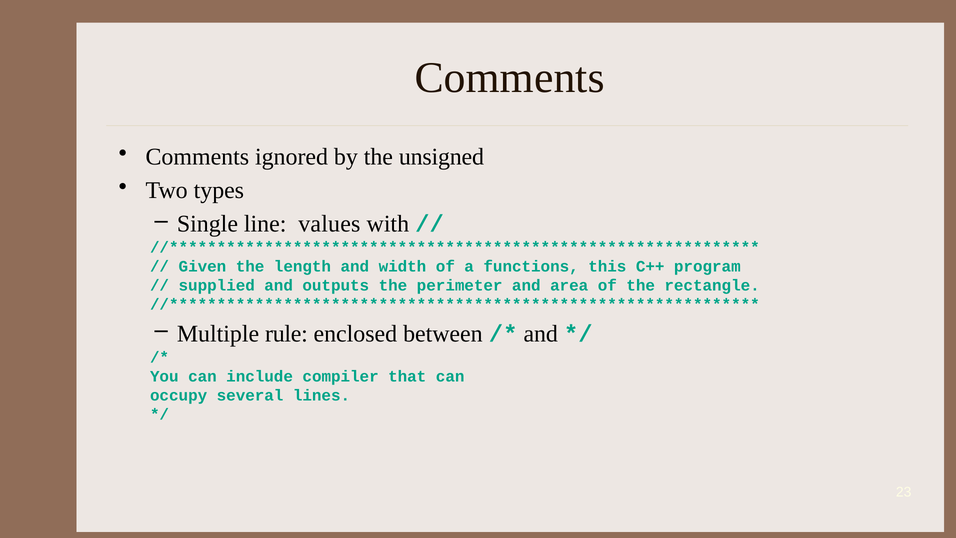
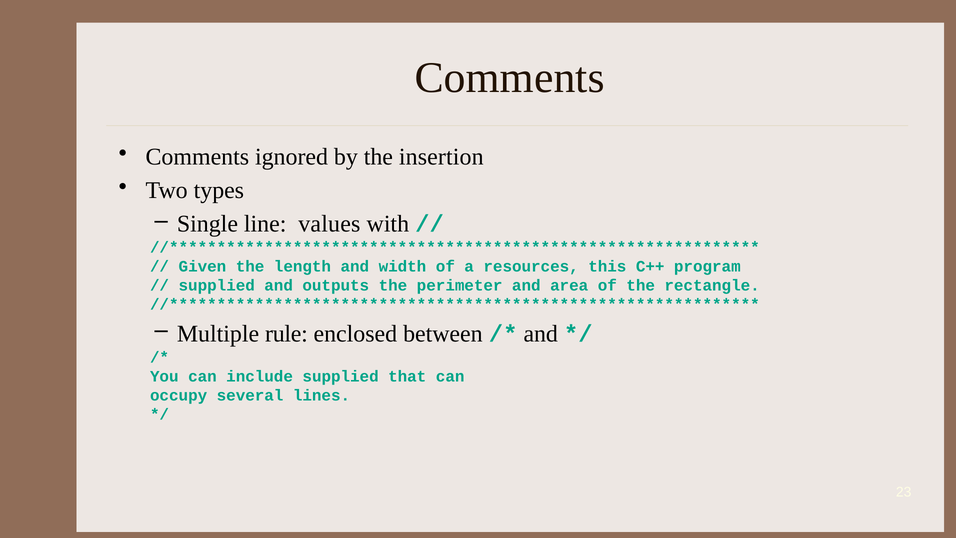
unsigned: unsigned -> insertion
functions: functions -> resources
include compiler: compiler -> supplied
